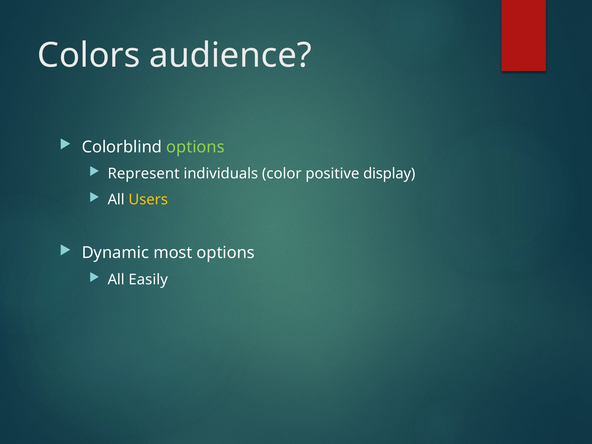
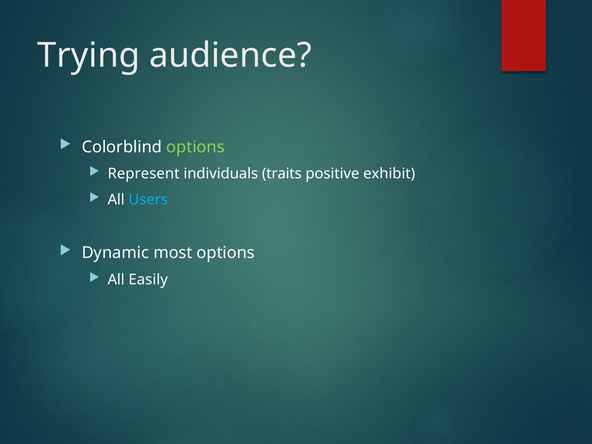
Colors: Colors -> Trying
color: color -> traits
display: display -> exhibit
Users colour: yellow -> light blue
